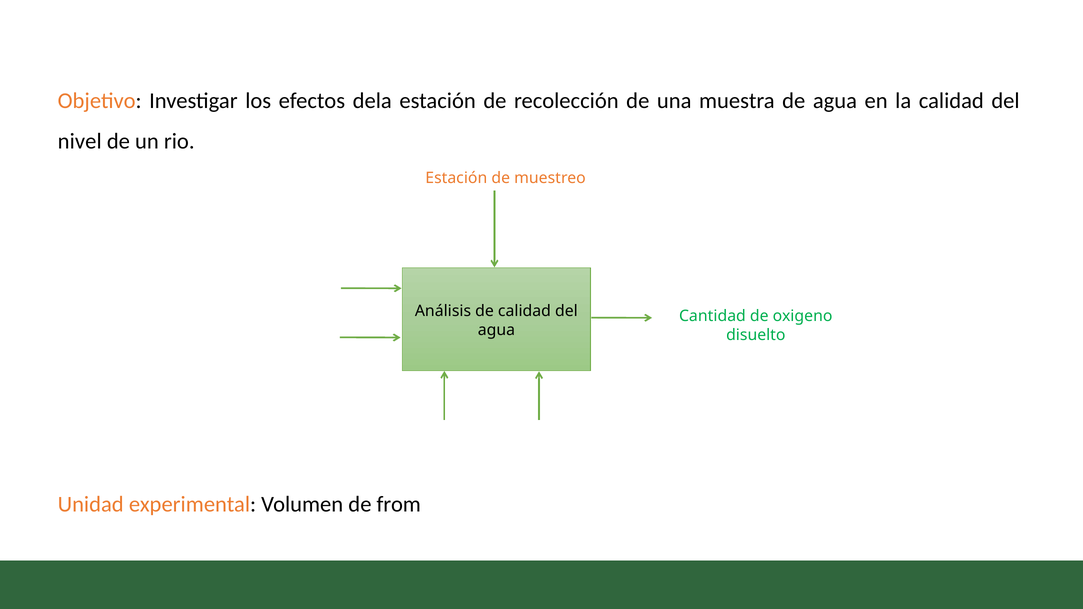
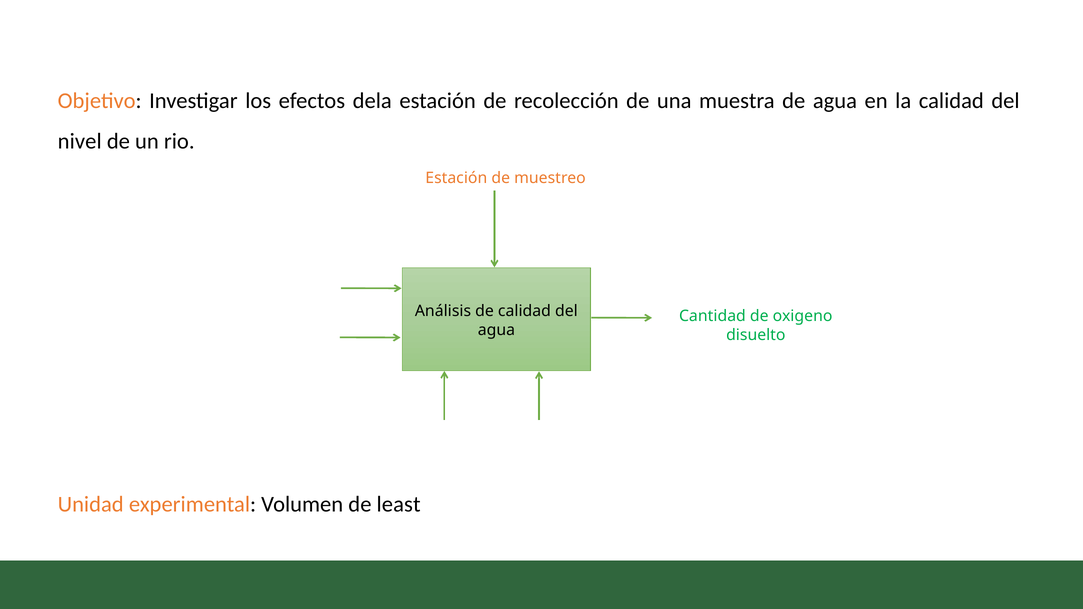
from: from -> least
